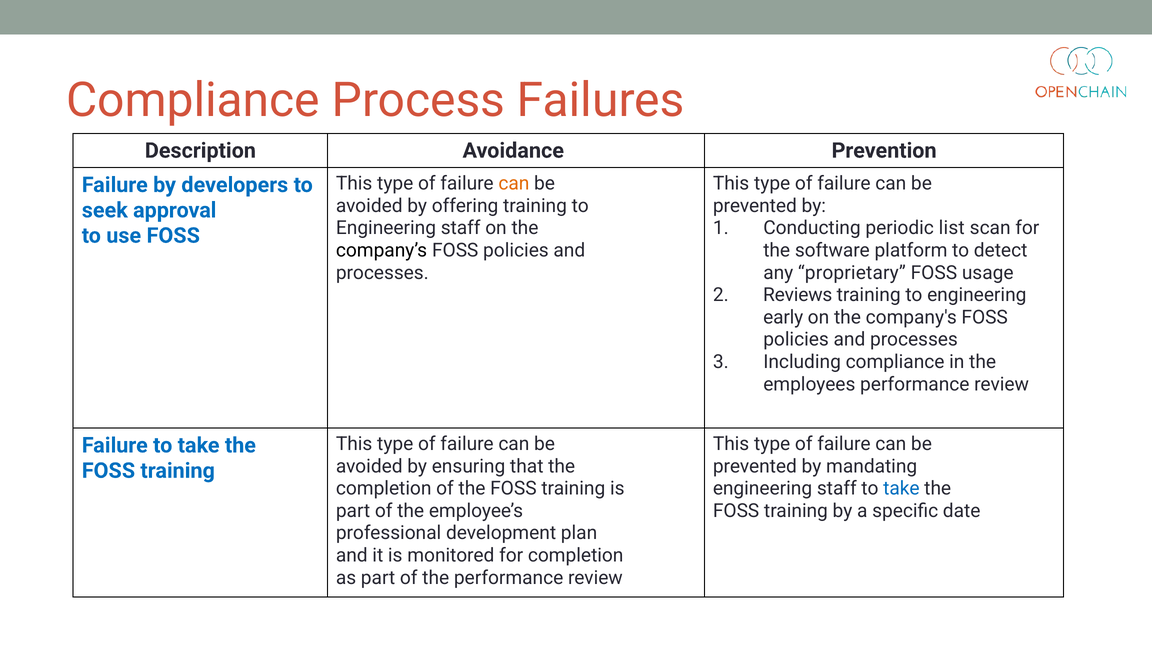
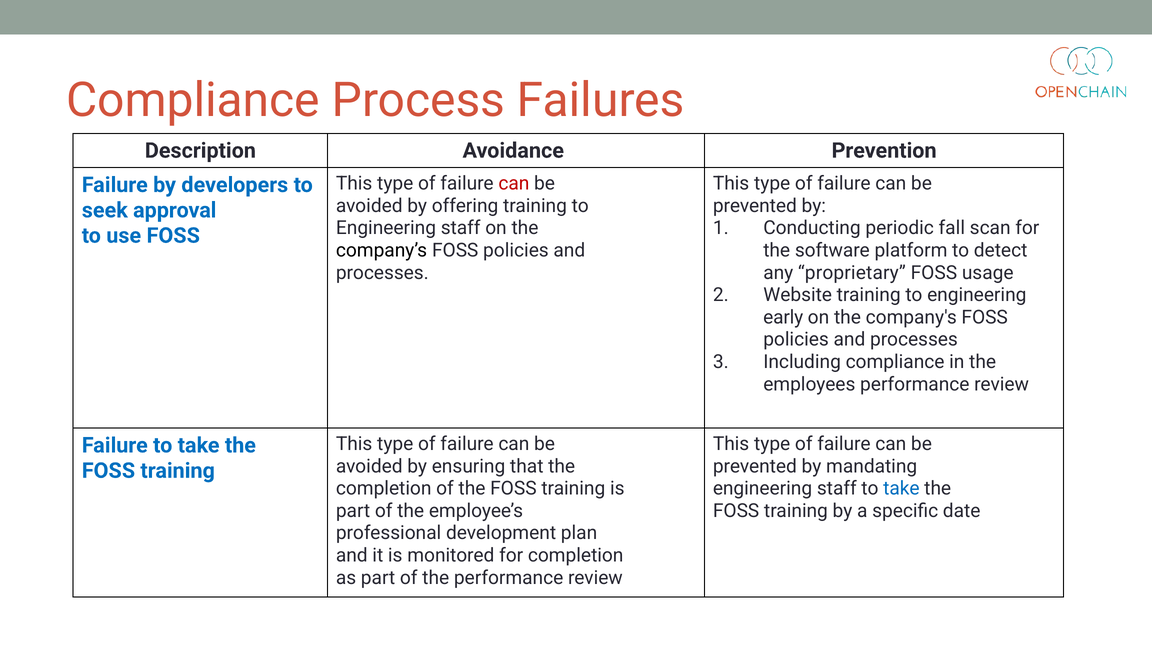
can at (514, 183) colour: orange -> red
list: list -> fall
Reviews: Reviews -> Website
